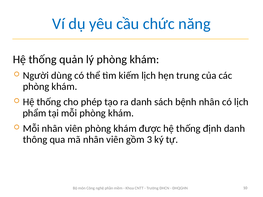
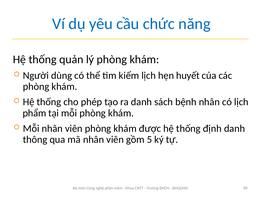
trung: trung -> huyết
3: 3 -> 5
